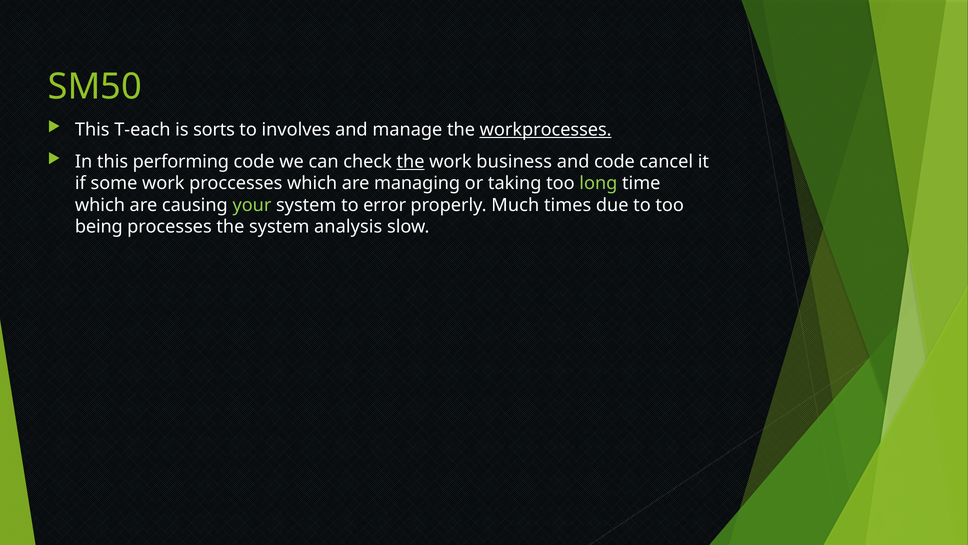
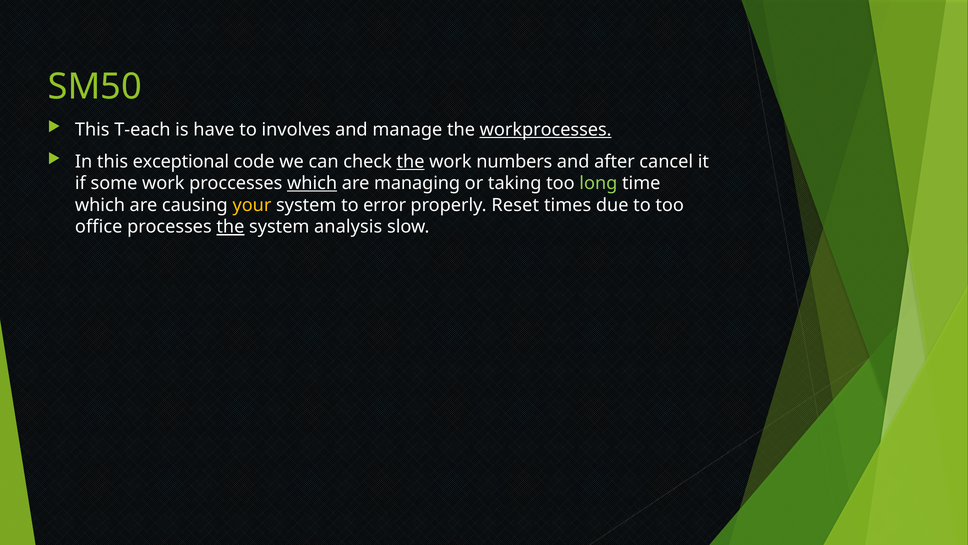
sorts: sorts -> have
performing: performing -> exceptional
business: business -> numbers
and code: code -> after
which at (312, 183) underline: none -> present
your colour: light green -> yellow
Much: Much -> Reset
being: being -> office
the at (230, 227) underline: none -> present
